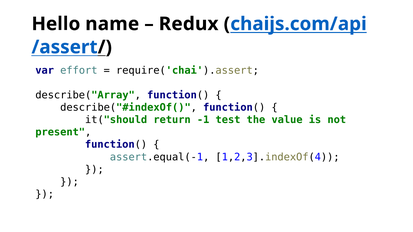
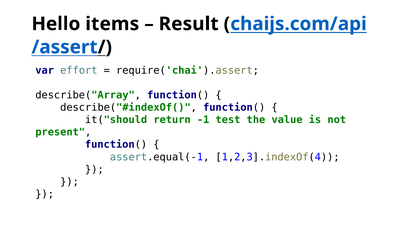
name: name -> items
Redux: Redux -> Result
